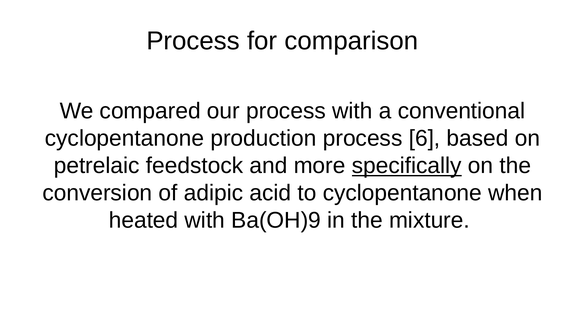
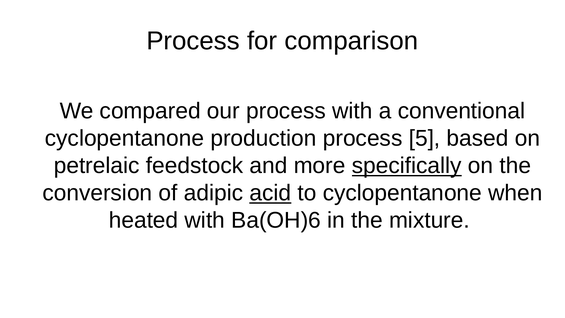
6: 6 -> 5
acid underline: none -> present
Ba(OH)9: Ba(OH)9 -> Ba(OH)6
